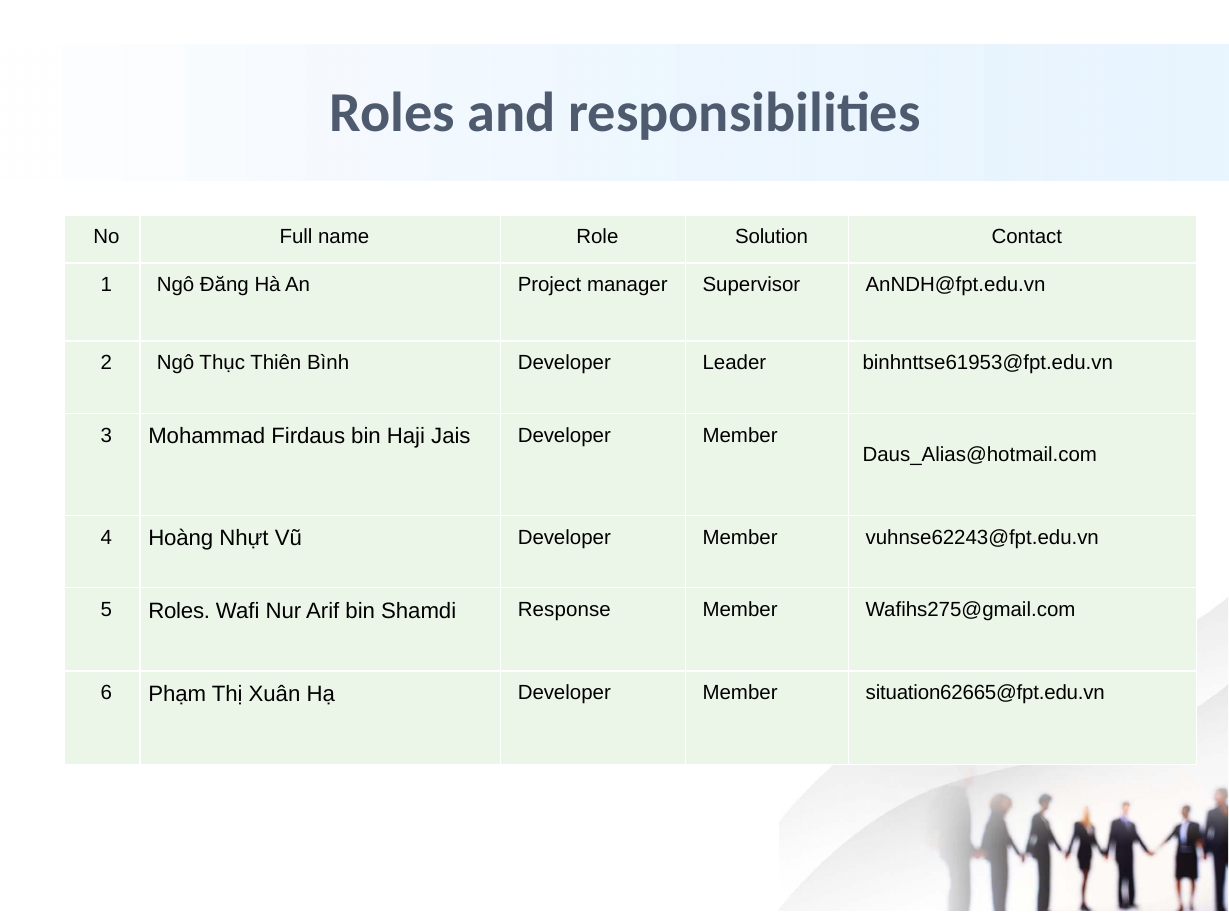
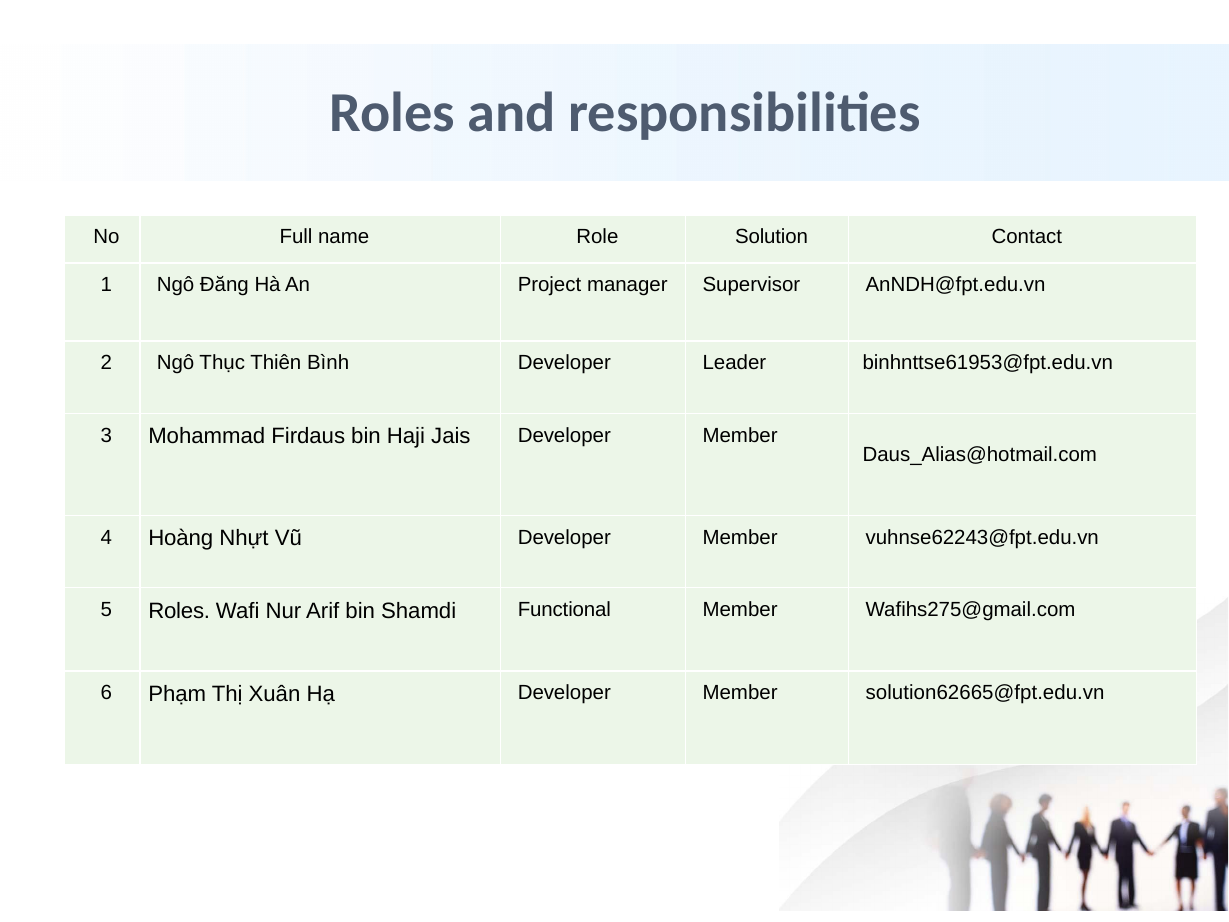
Response: Response -> Functional
situation62665@fpt.edu.vn: situation62665@fpt.edu.vn -> solution62665@fpt.edu.vn
